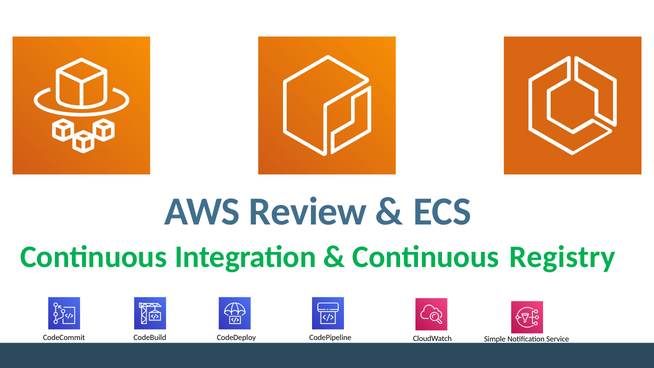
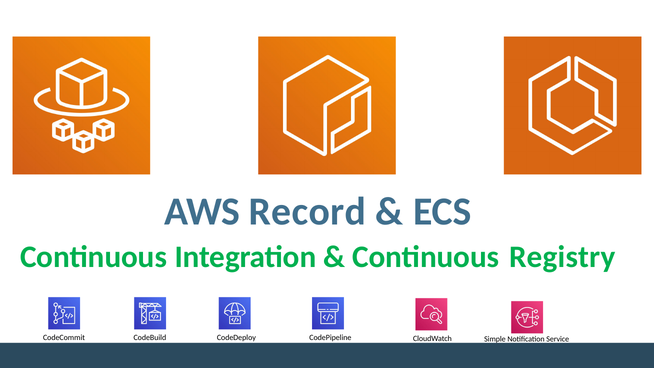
Review: Review -> Record
